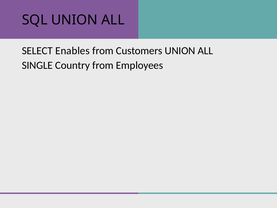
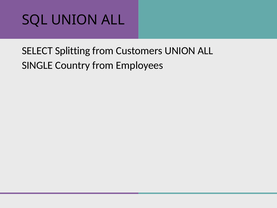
Enables: Enables -> Splitting
